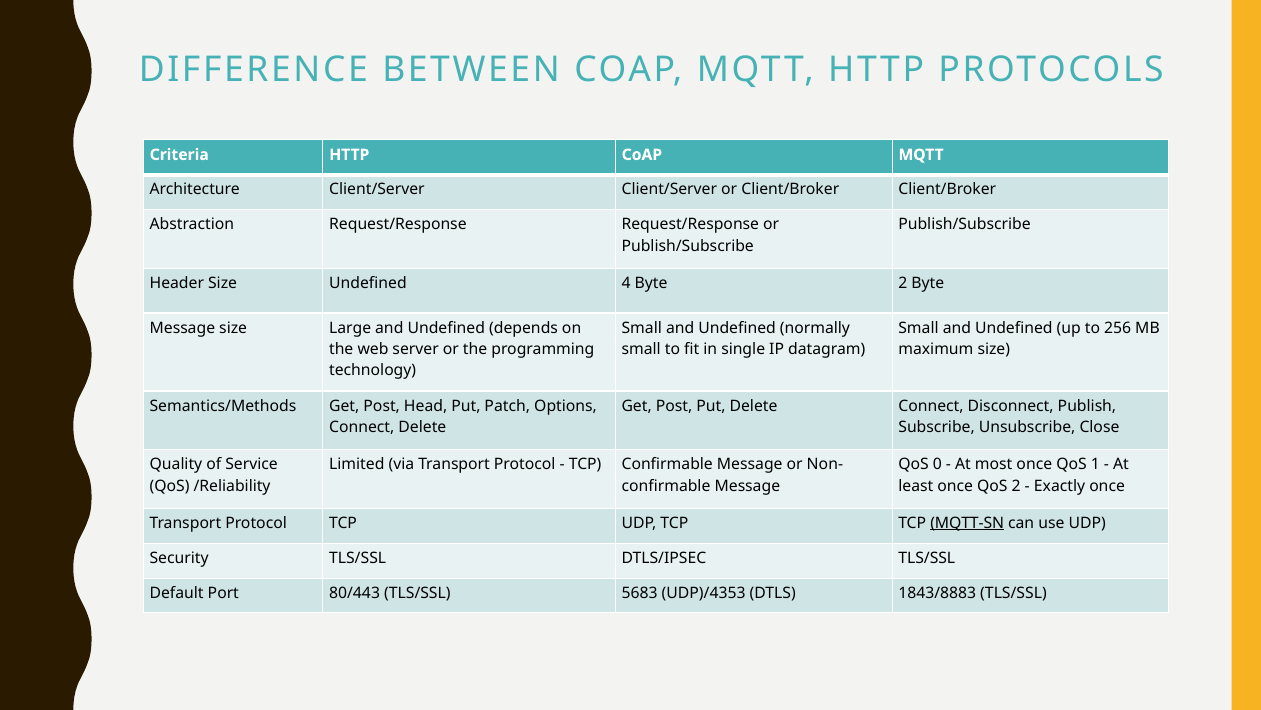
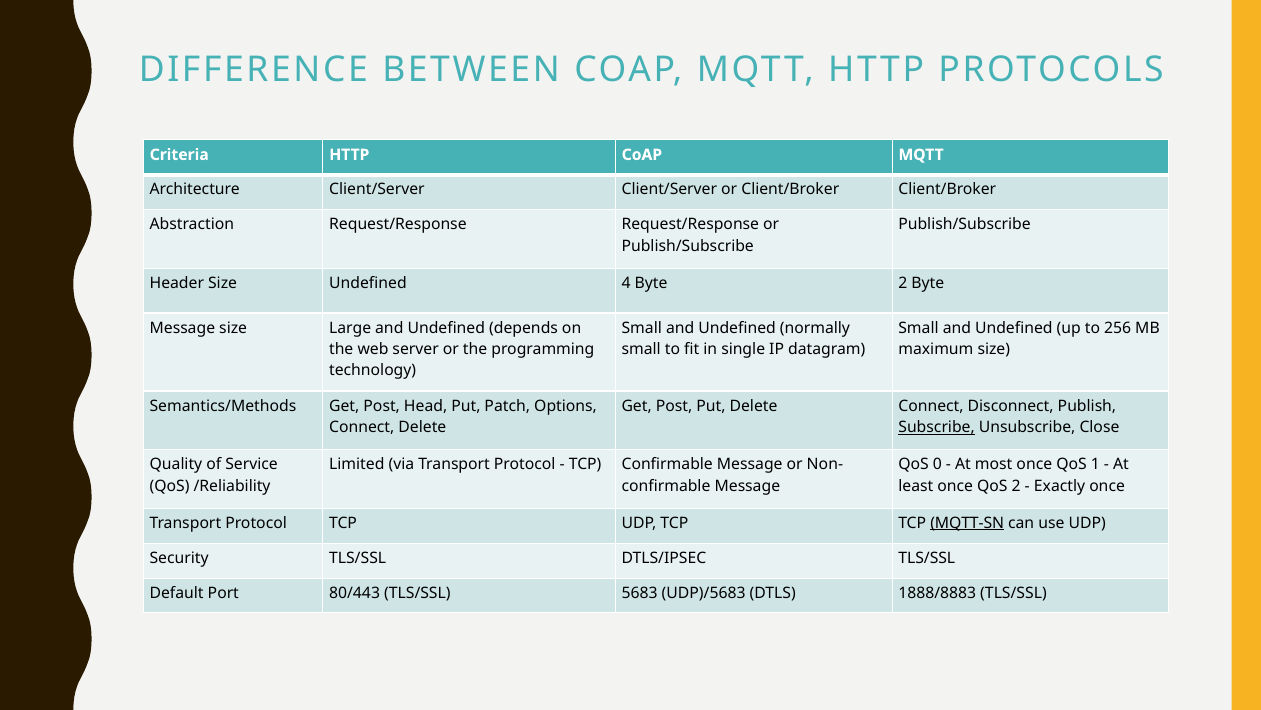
Subscribe underline: none -> present
UDP)/4353: UDP)/4353 -> UDP)/5683
1843/8883: 1843/8883 -> 1888/8883
